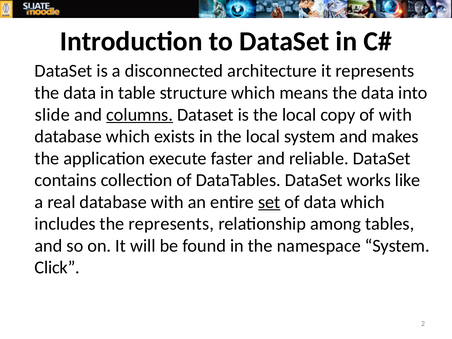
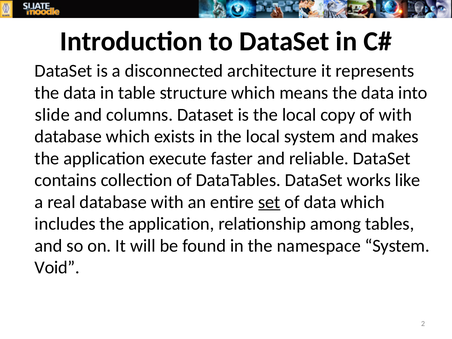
columns underline: present -> none
includes the represents: represents -> application
Click: Click -> Void
